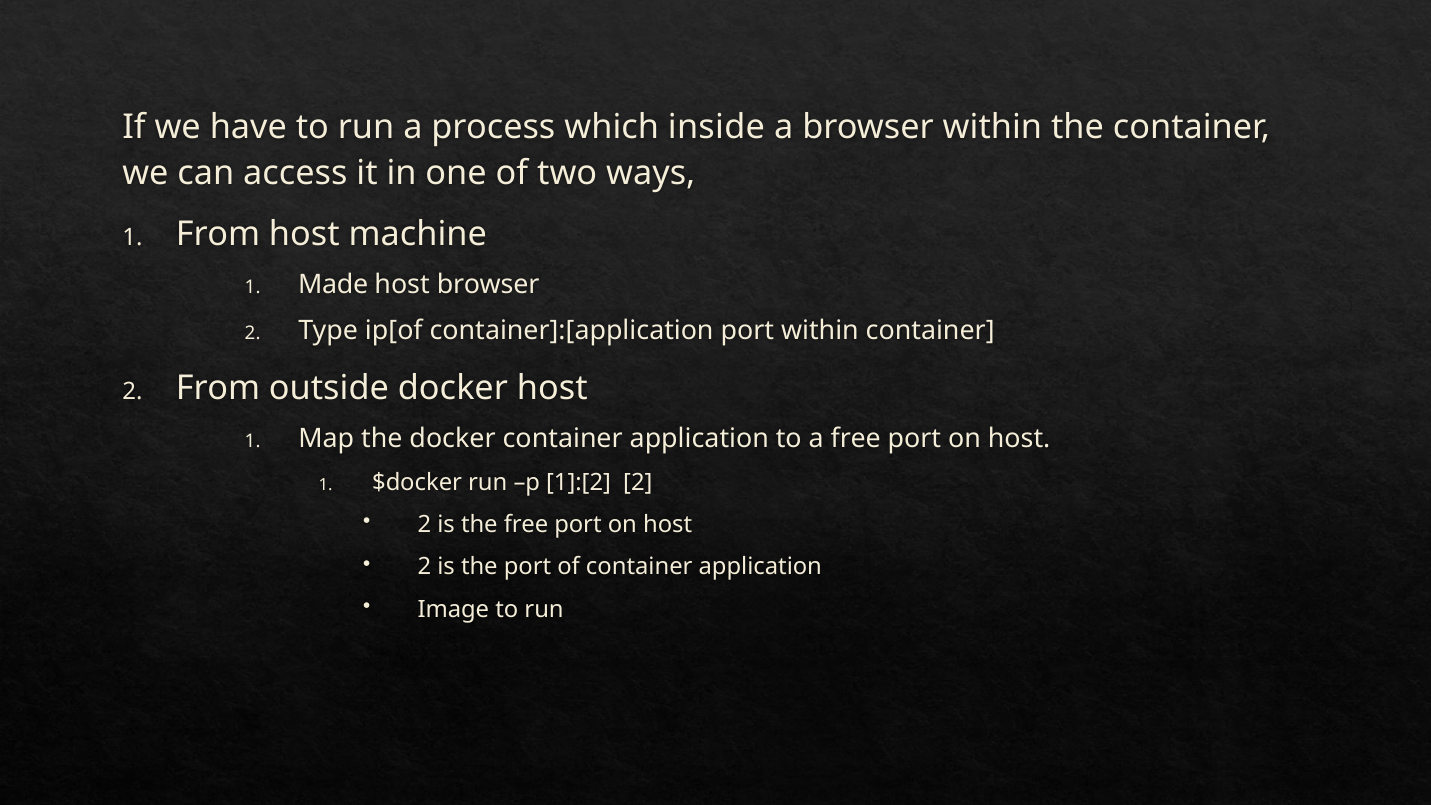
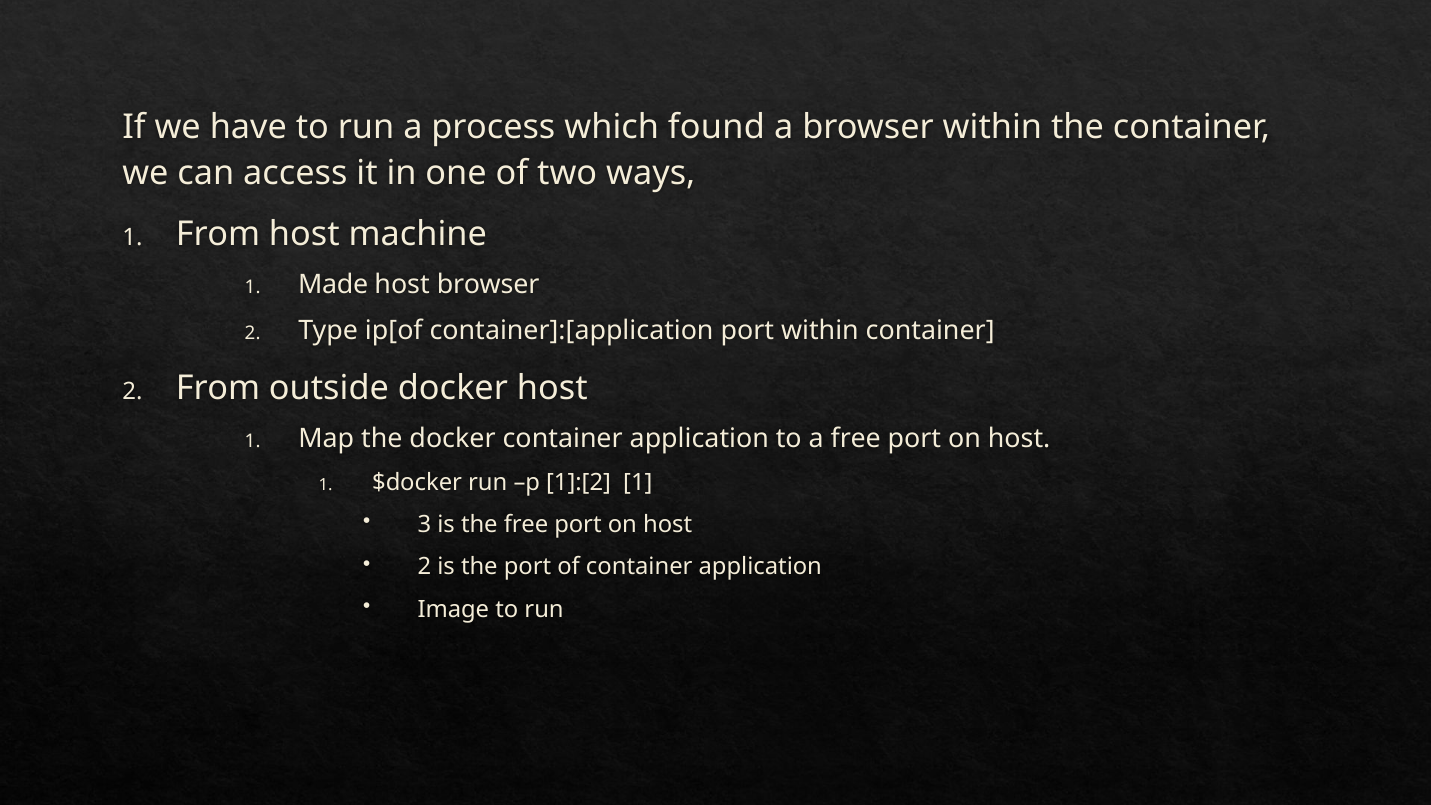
inside: inside -> found
1]:[2 2: 2 -> 1
2 at (424, 525): 2 -> 3
